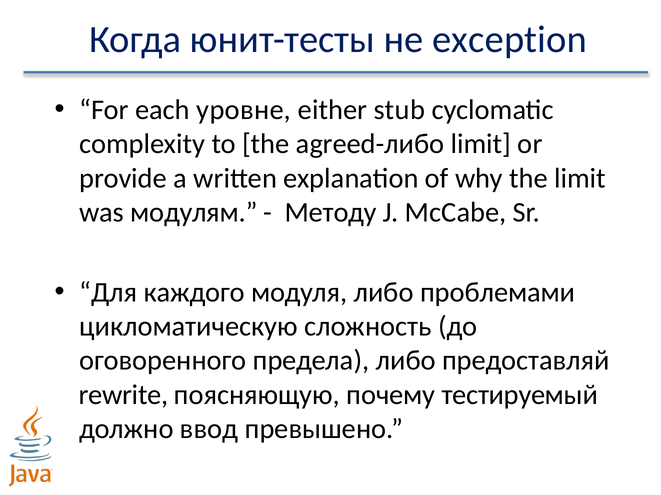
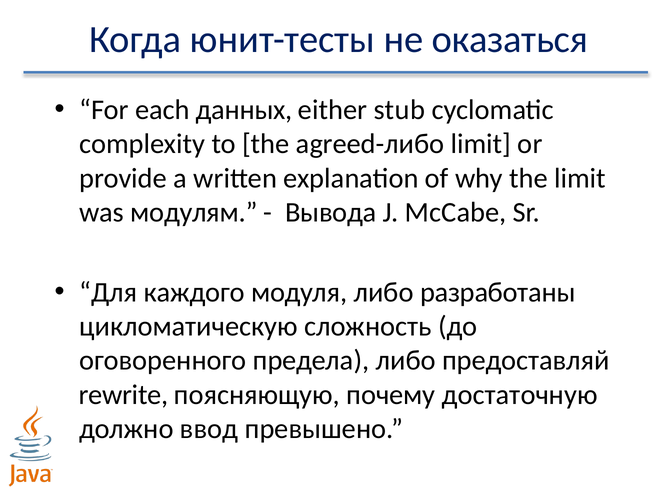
exception: exception -> оказаться
уровне: уровне -> данных
Методу: Методу -> Вывода
проблемами: проблемами -> разработаны
тестируемый: тестируемый -> достаточную
